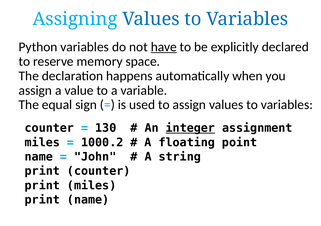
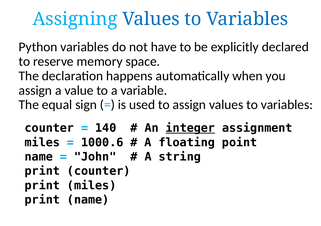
have underline: present -> none
130: 130 -> 140
1000.2: 1000.2 -> 1000.6
